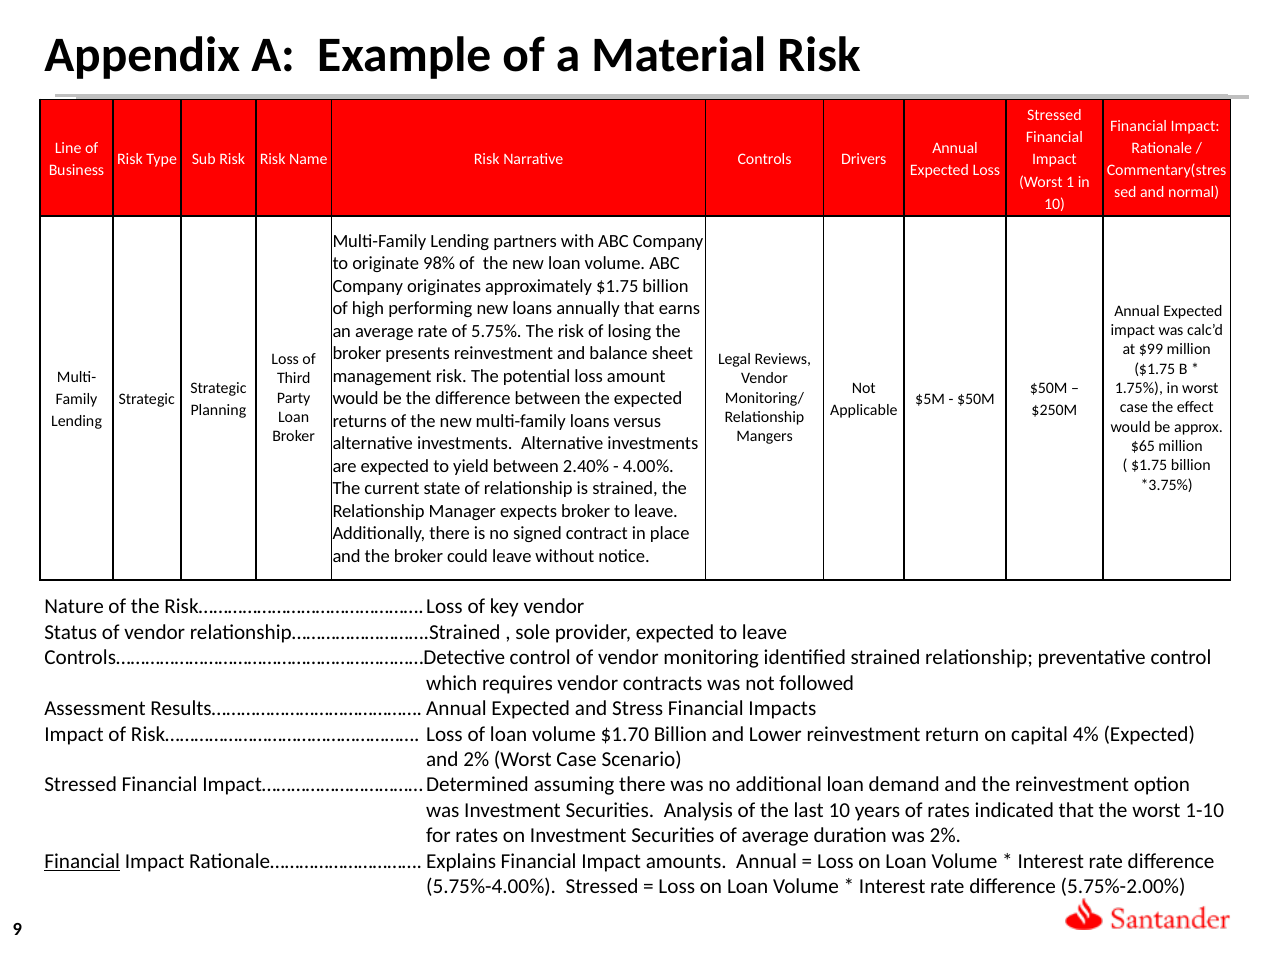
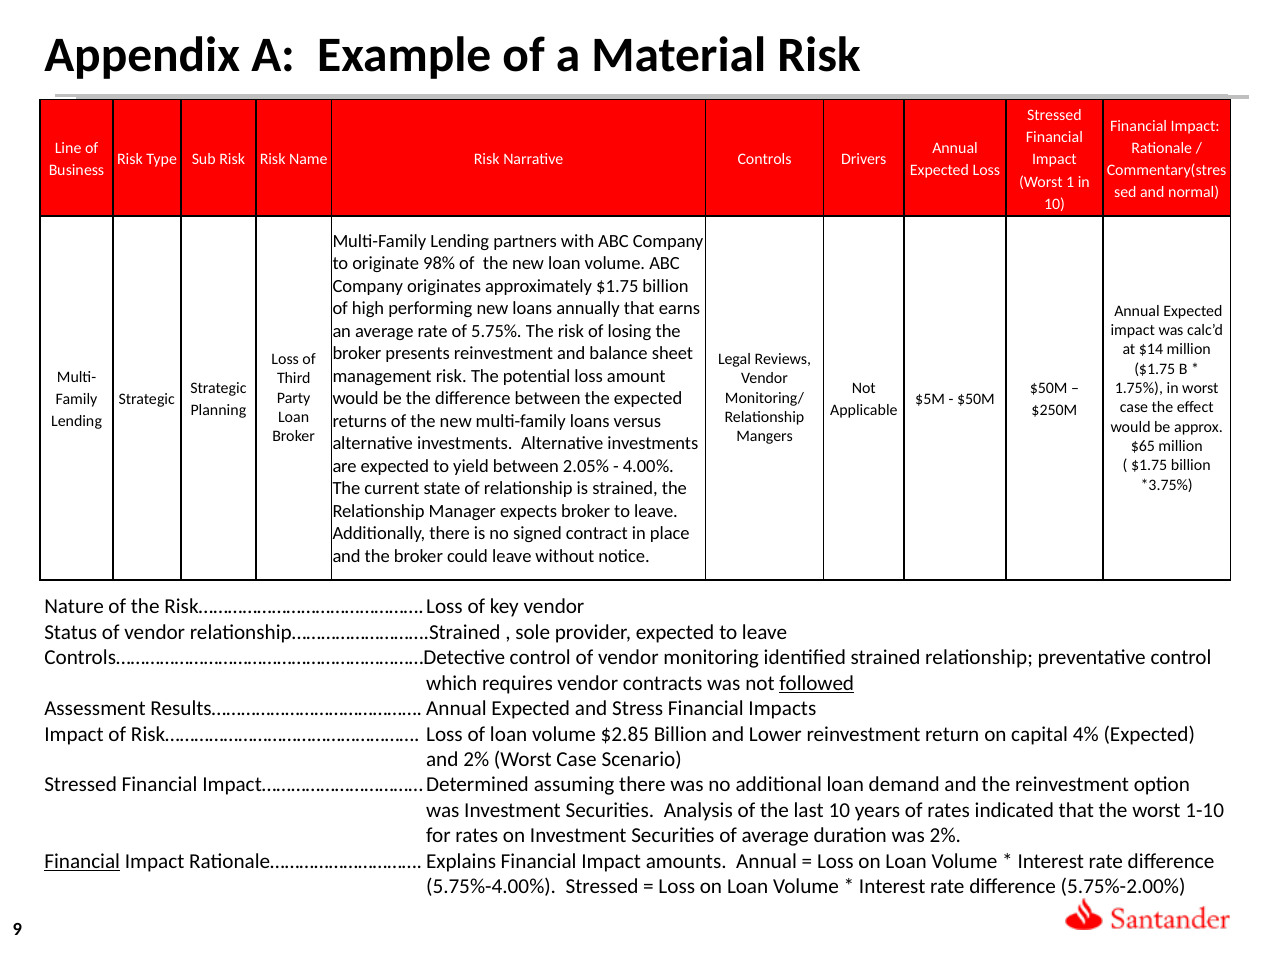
$99: $99 -> $14
2.40%: 2.40% -> 2.05%
followed underline: none -> present
$1.70: $1.70 -> $2.85
